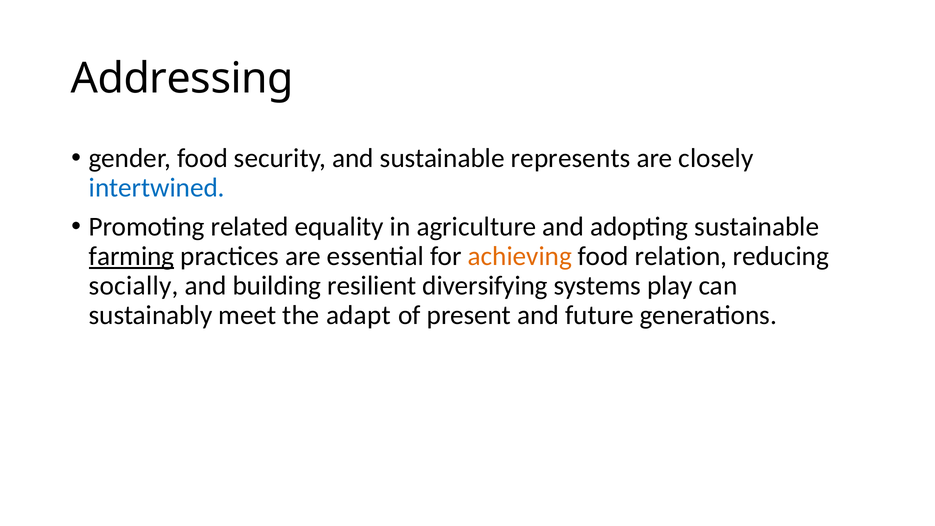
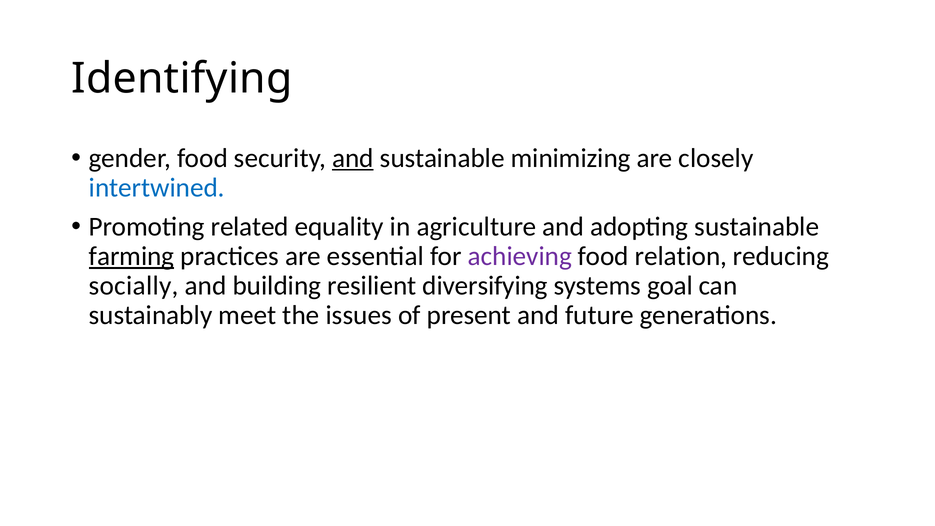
Addressing: Addressing -> Identifying
and at (353, 158) underline: none -> present
represents: represents -> minimizing
achieving colour: orange -> purple
play: play -> goal
adapt: adapt -> issues
